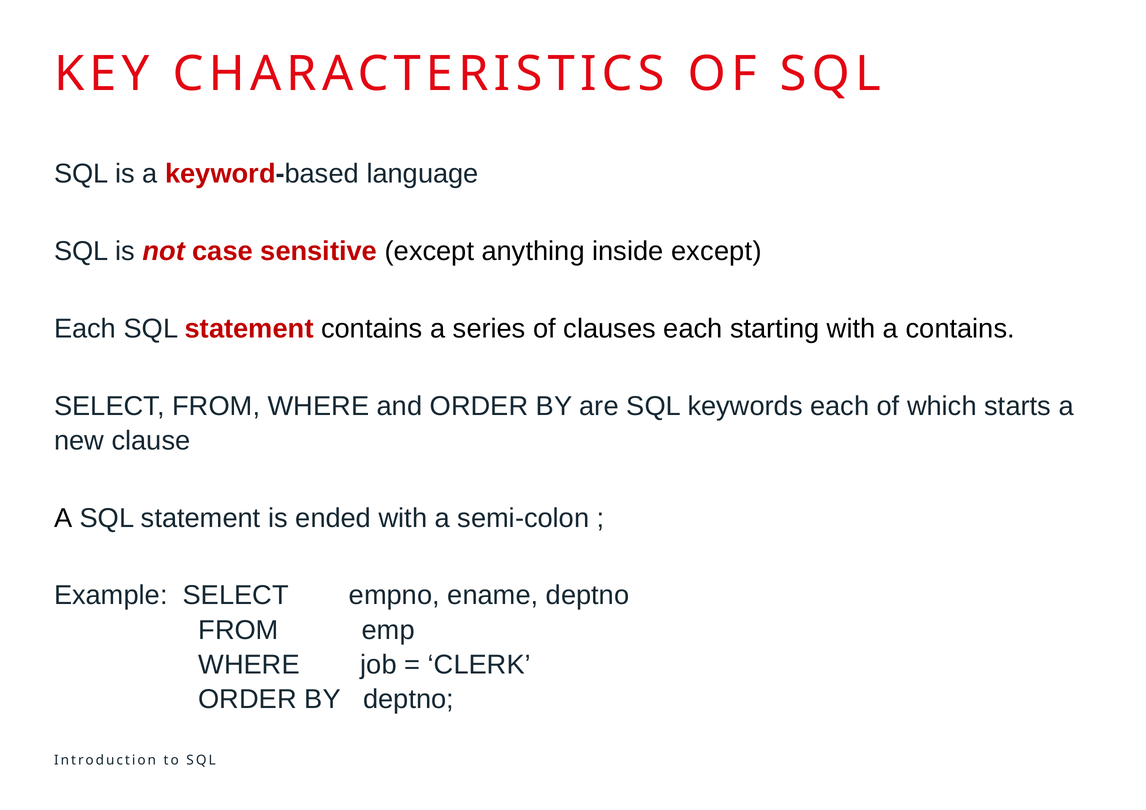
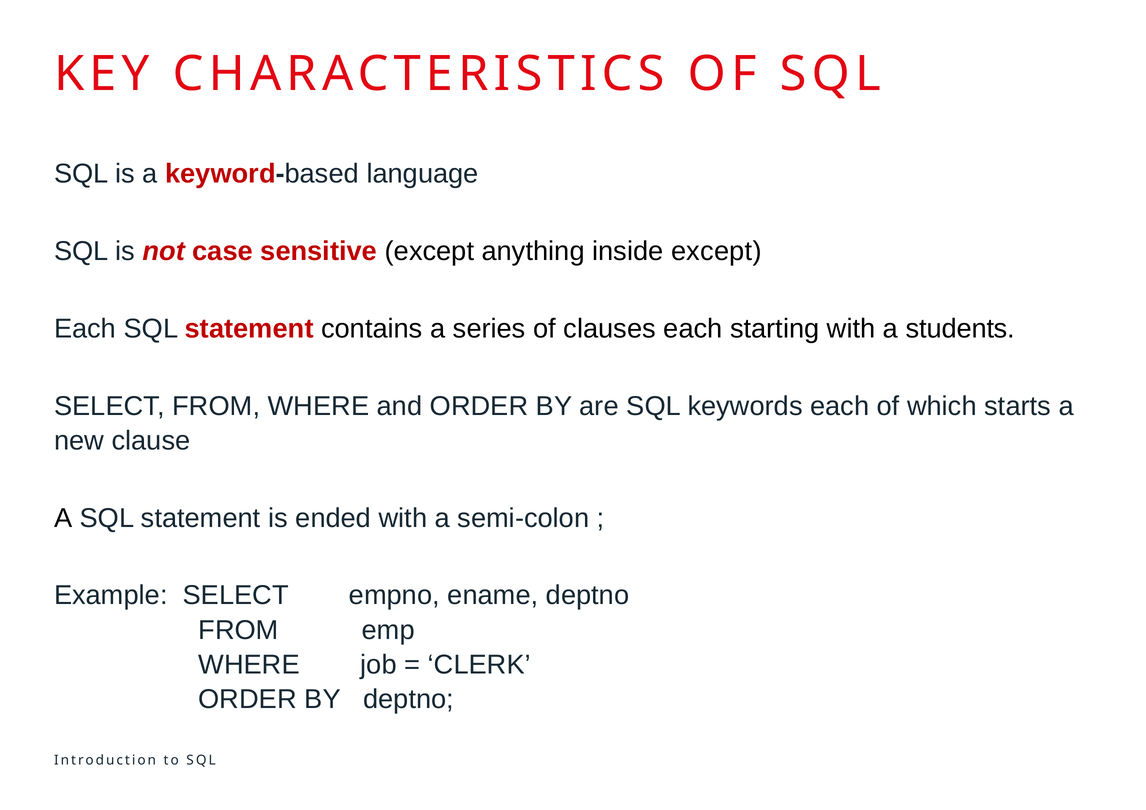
a contains: contains -> students
